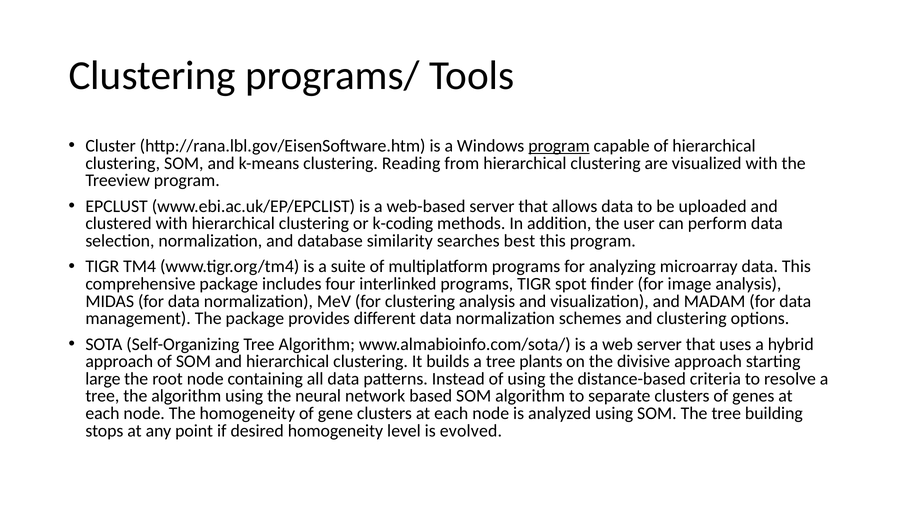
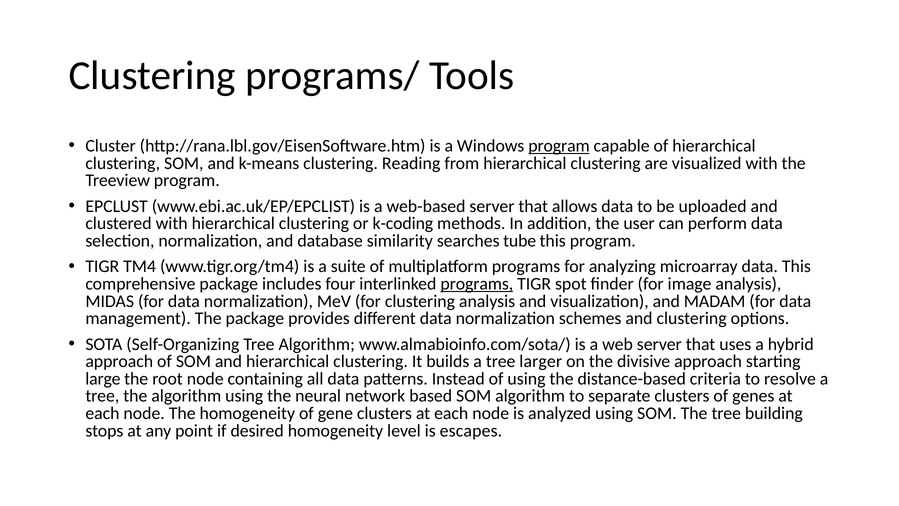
best: best -> tube
programs at (477, 284) underline: none -> present
plants: plants -> larger
evolved: evolved -> escapes
